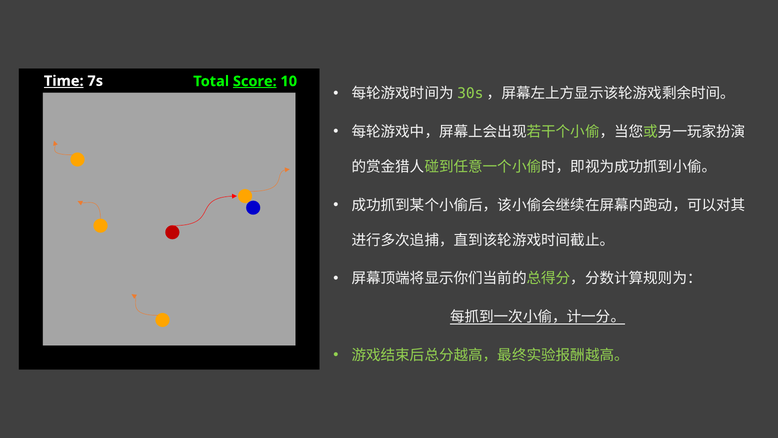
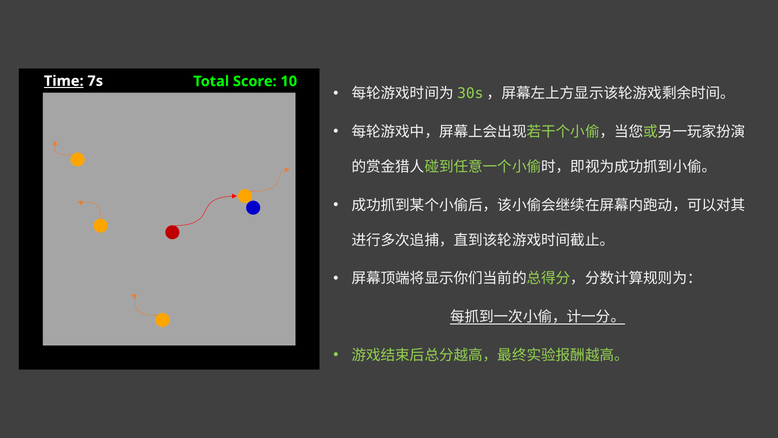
Score underline: present -> none
